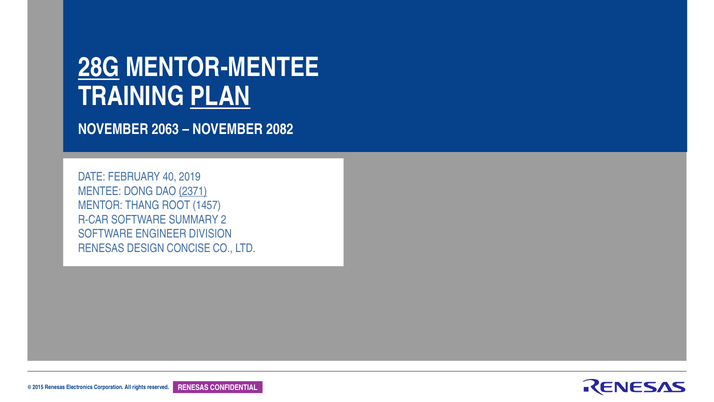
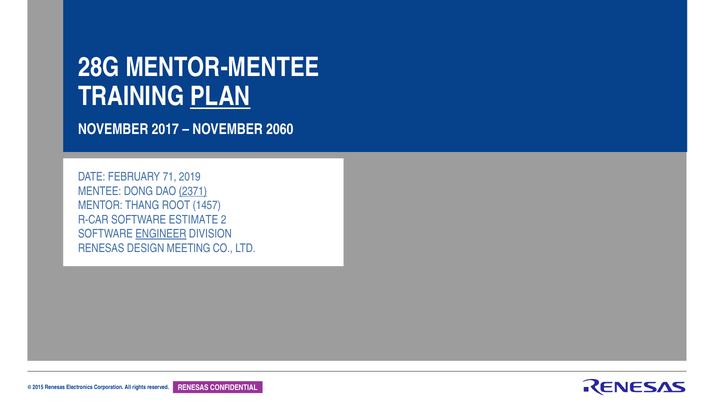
28G underline: present -> none
2063: 2063 -> 2017
2082: 2082 -> 2060
40: 40 -> 71
SUMMARY: SUMMARY -> ESTIMATE
ENGINEER underline: none -> present
CONCISE: CONCISE -> MEETING
